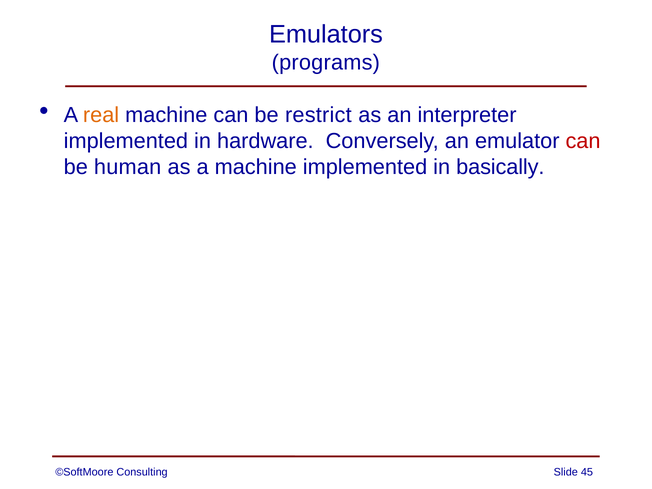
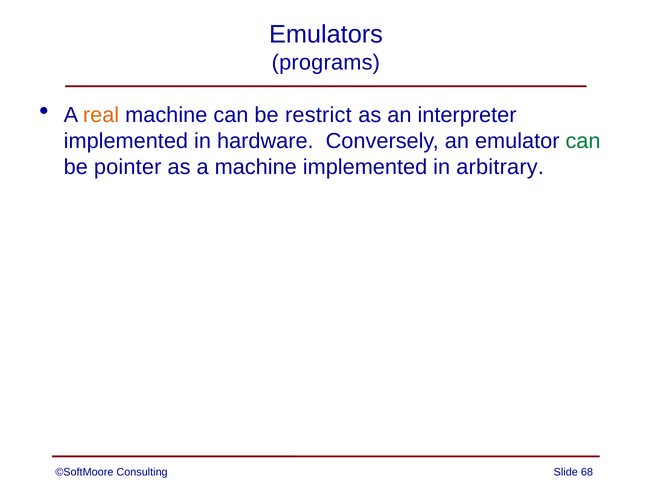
can at (583, 141) colour: red -> green
human: human -> pointer
basically: basically -> arbitrary
45: 45 -> 68
